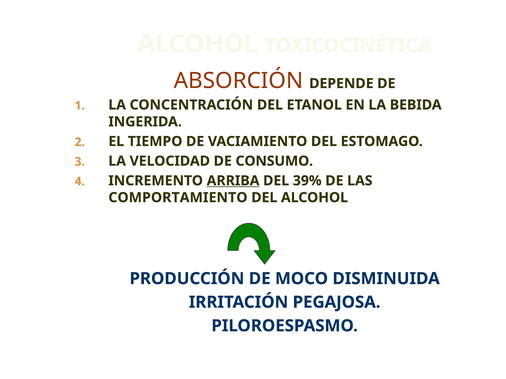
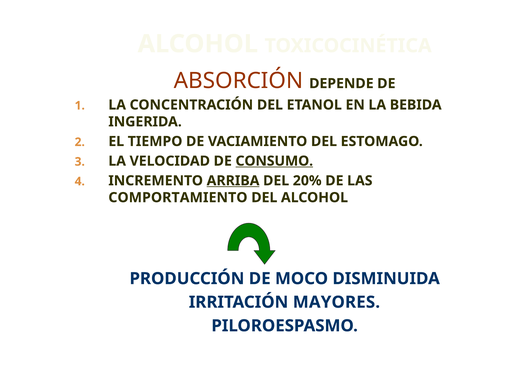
CONSUMO underline: none -> present
39%: 39% -> 20%
PEGAJOSA: PEGAJOSA -> MAYORES
